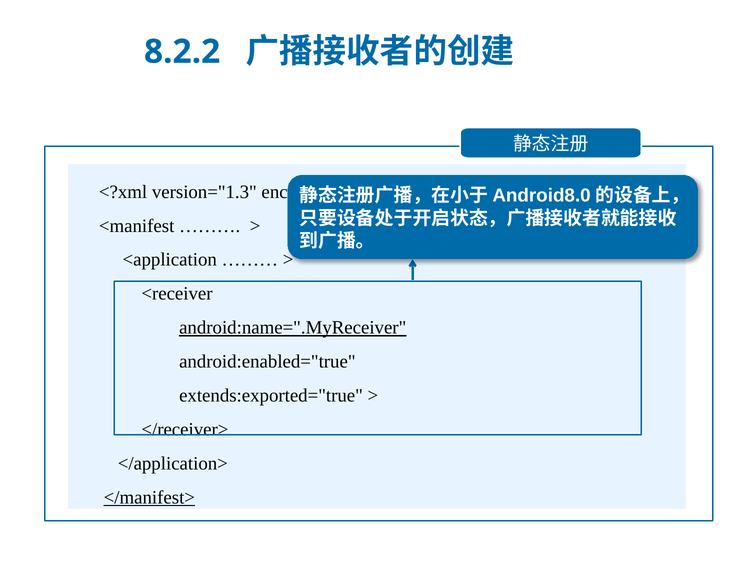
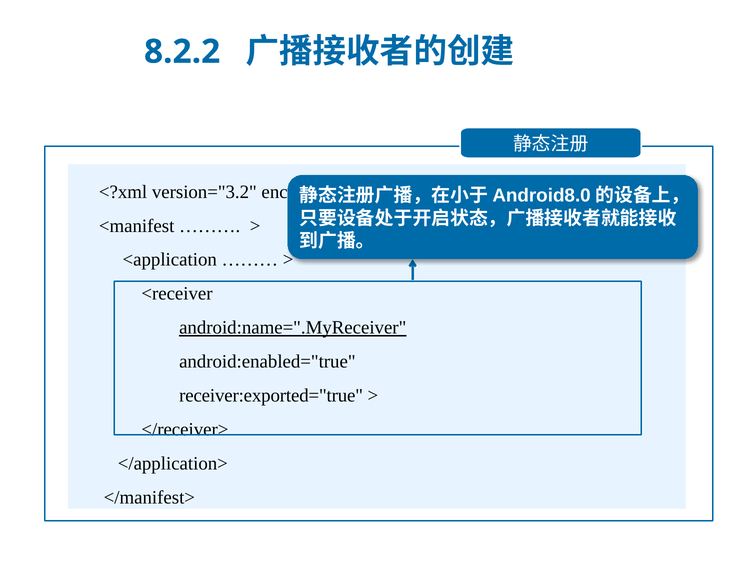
version="1.3: version="1.3 -> version="3.2
extends:exported="true: extends:exported="true -> receiver:exported="true
</manifest> underline: present -> none
